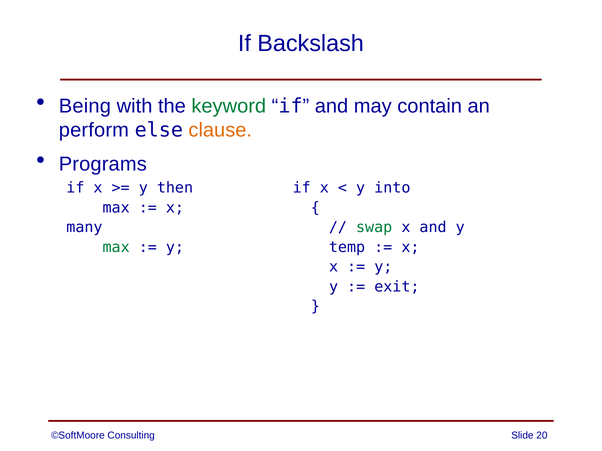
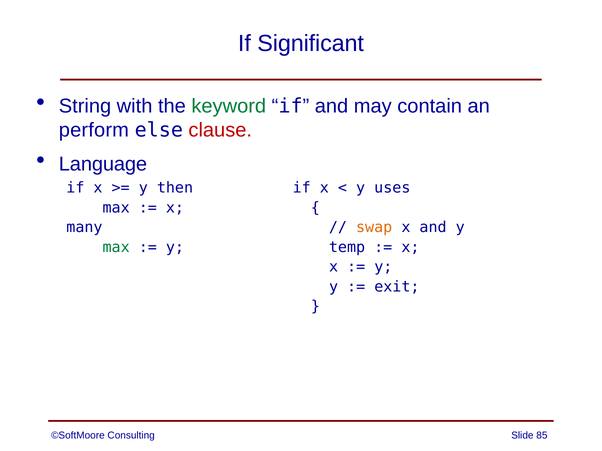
Backslash: Backslash -> Significant
Being: Being -> String
clause colour: orange -> red
Programs: Programs -> Language
into: into -> uses
swap colour: green -> orange
20: 20 -> 85
